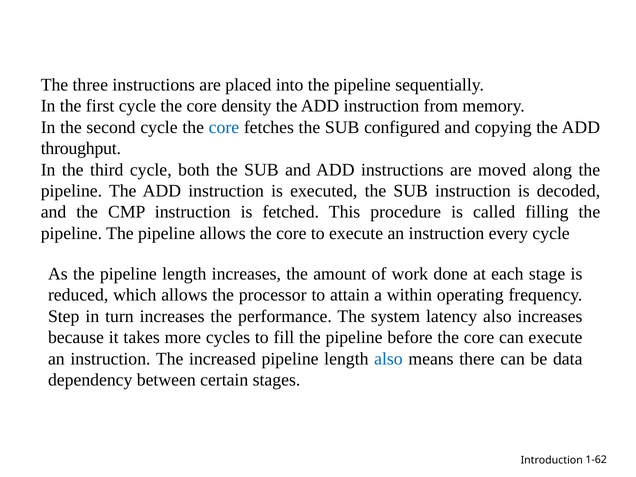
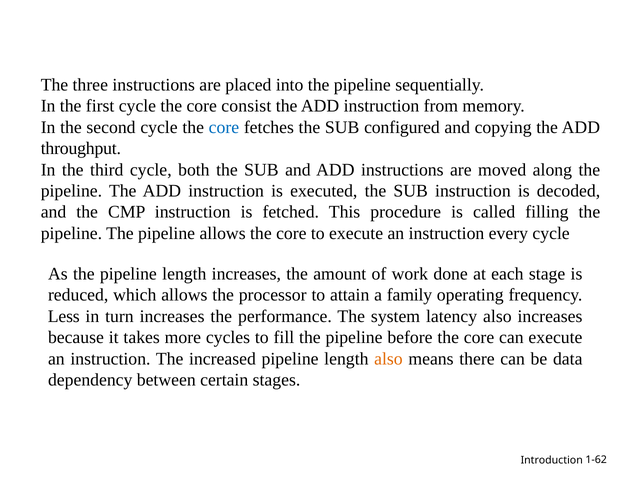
density: density -> consist
within: within -> family
Step: Step -> Less
also at (388, 359) colour: blue -> orange
